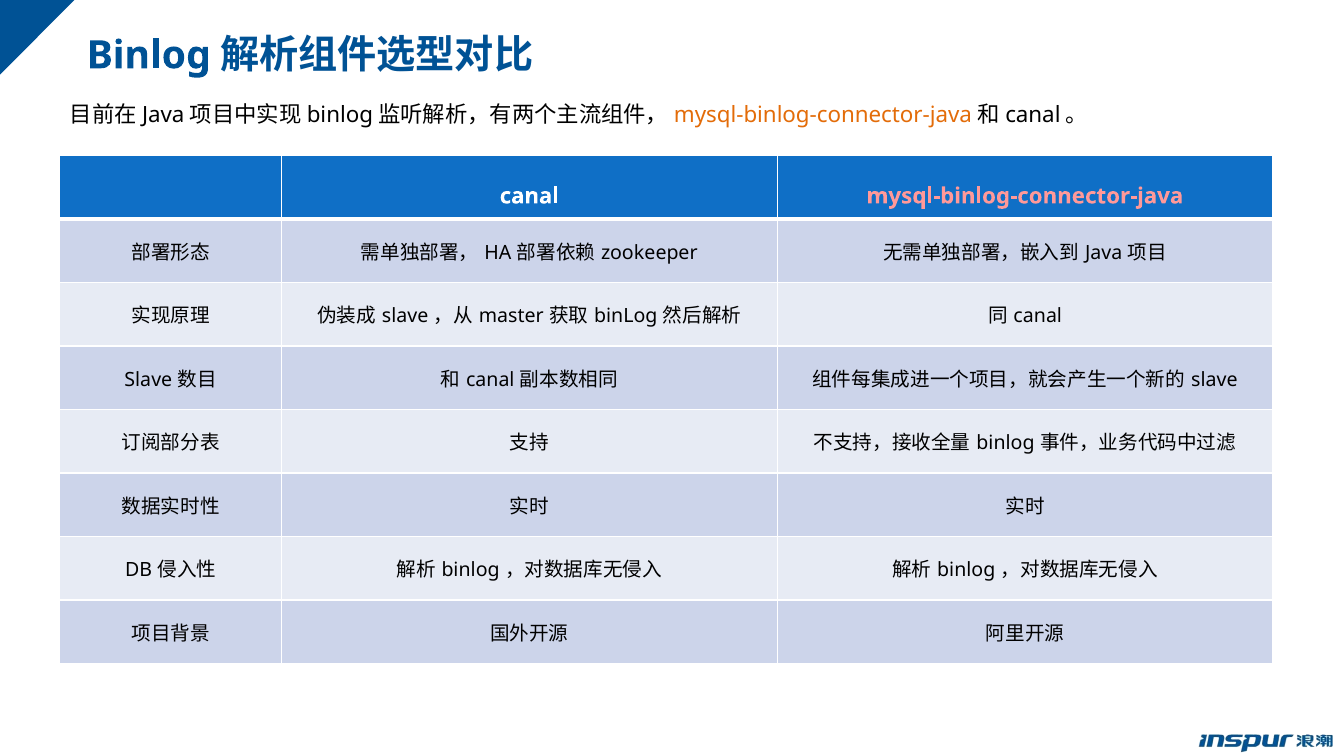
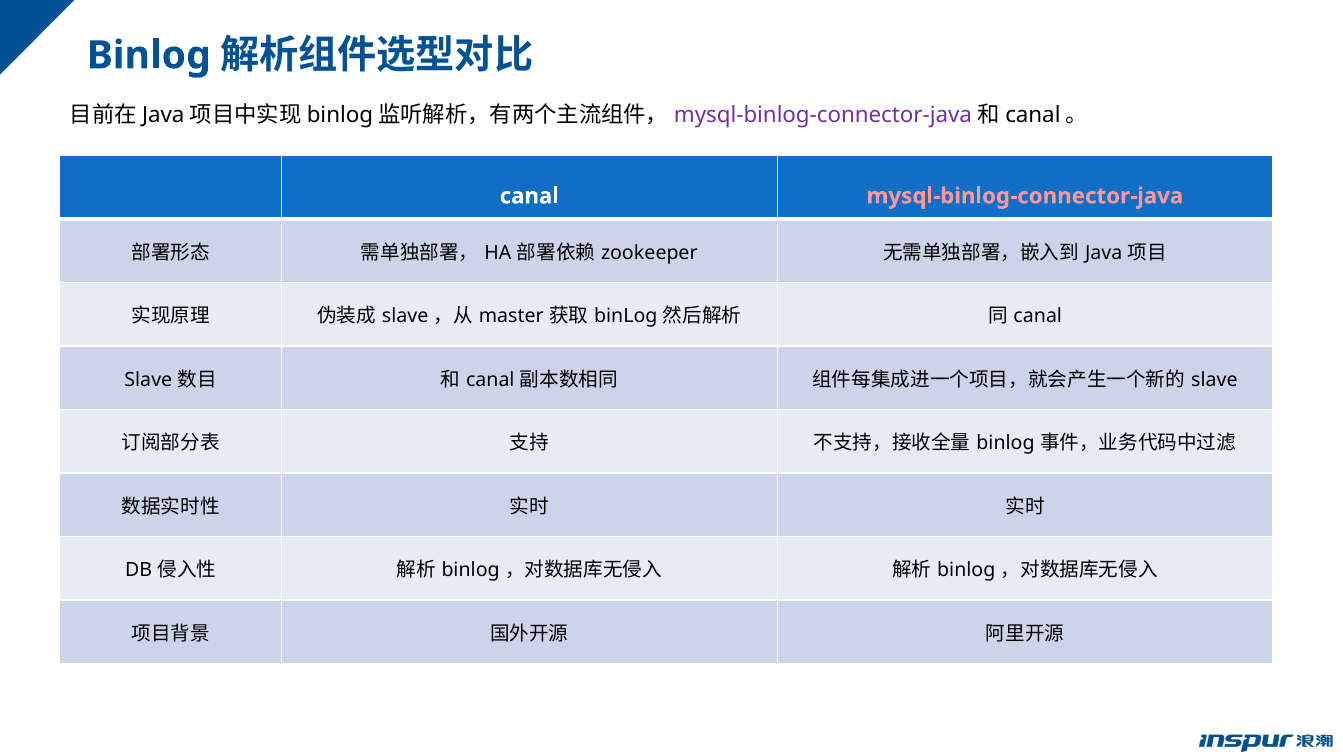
mysql-binlog-connector-java at (823, 116) colour: orange -> purple
